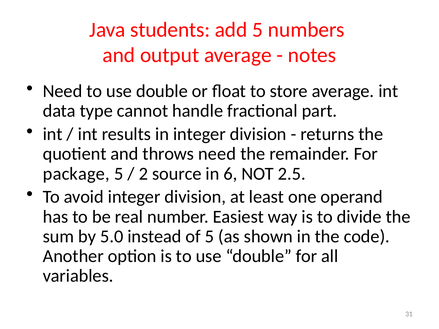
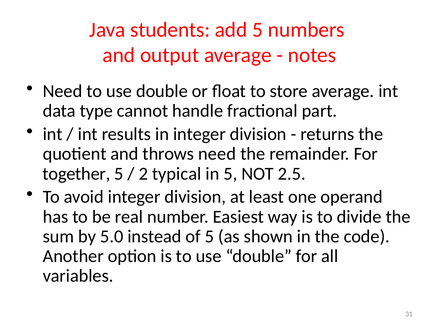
package: package -> together
source: source -> typical
in 6: 6 -> 5
